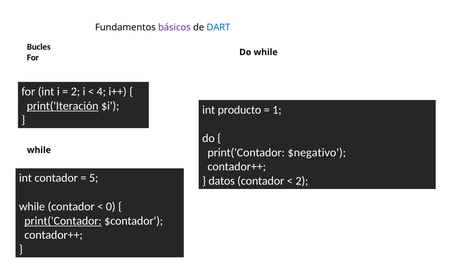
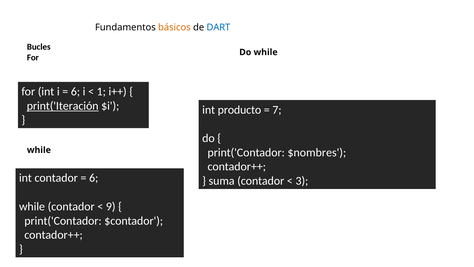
básicos colour: purple -> orange
2 at (75, 91): 2 -> 6
4: 4 -> 1
1: 1 -> 7
$negativo: $negativo -> $nombres
5 at (94, 178): 5 -> 6
datos: datos -> suma
2 at (302, 181): 2 -> 3
0: 0 -> 9
print('Contador at (63, 220) underline: present -> none
